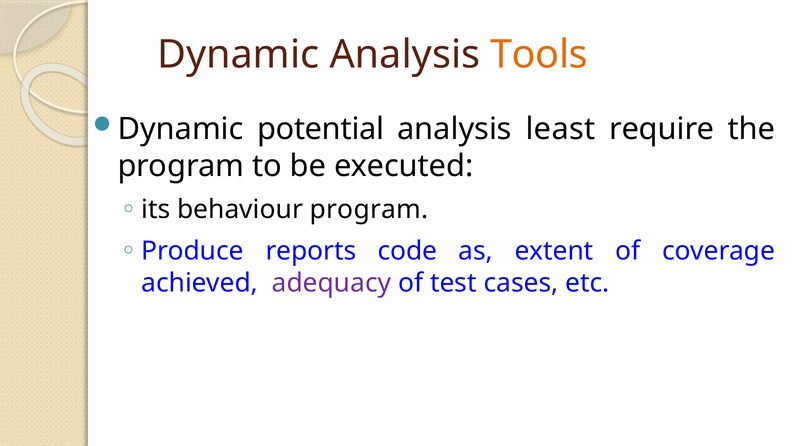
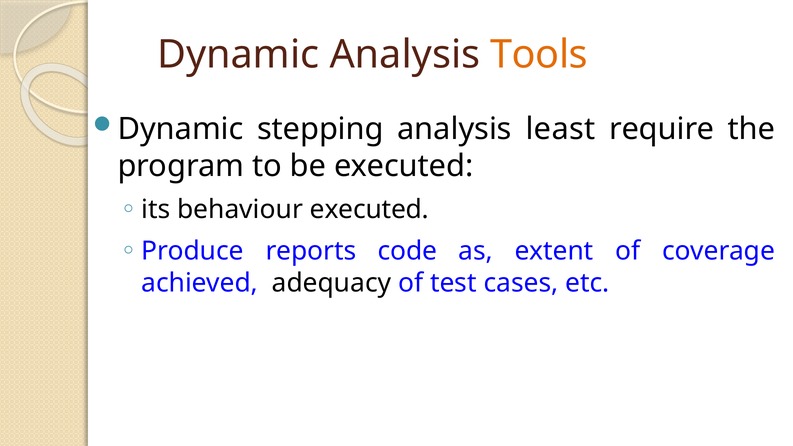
potential: potential -> stepping
behaviour program: program -> executed
adequacy colour: purple -> black
